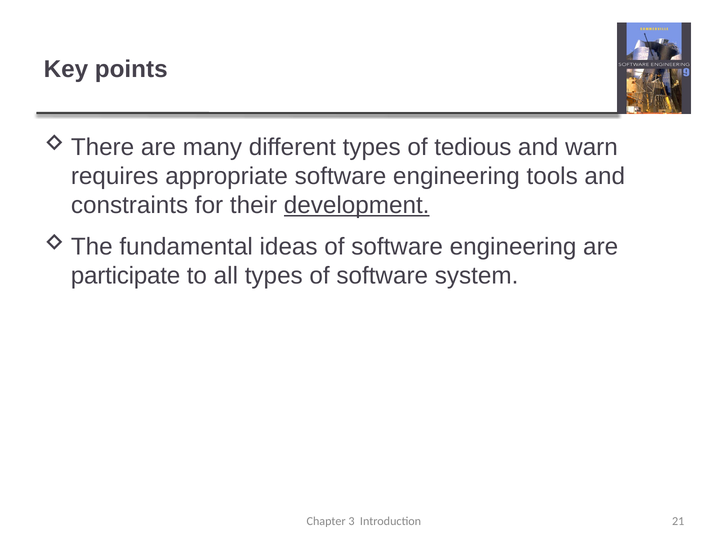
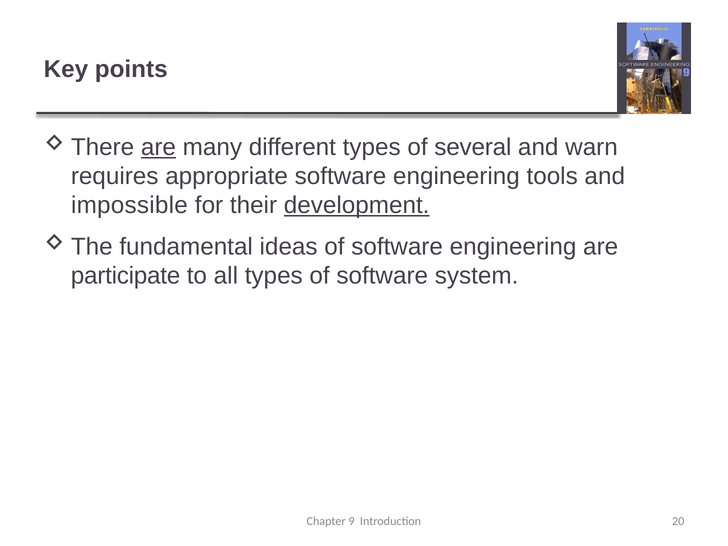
are at (158, 147) underline: none -> present
tedious: tedious -> several
constraints: constraints -> impossible
3: 3 -> 9
21: 21 -> 20
